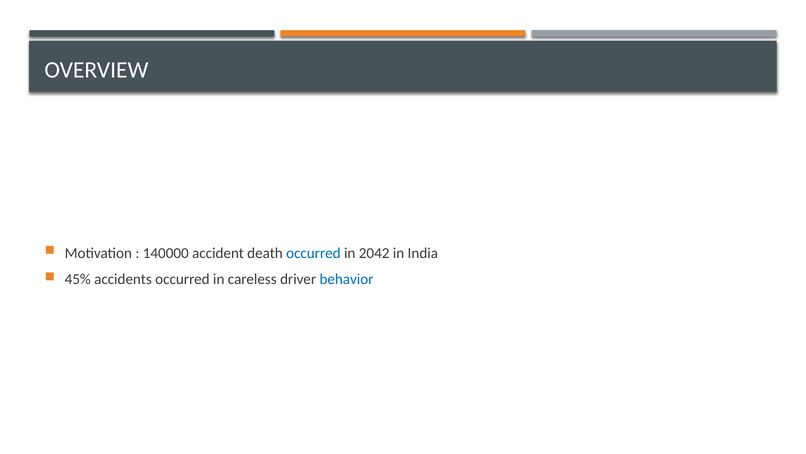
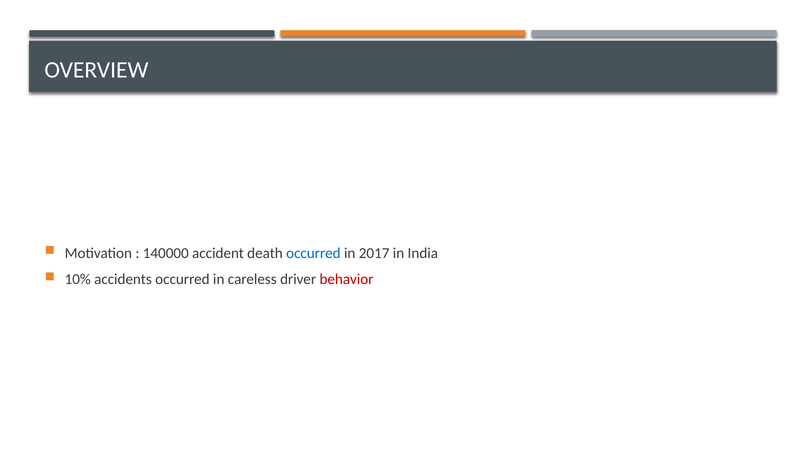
2042: 2042 -> 2017
45%: 45% -> 10%
behavior colour: blue -> red
